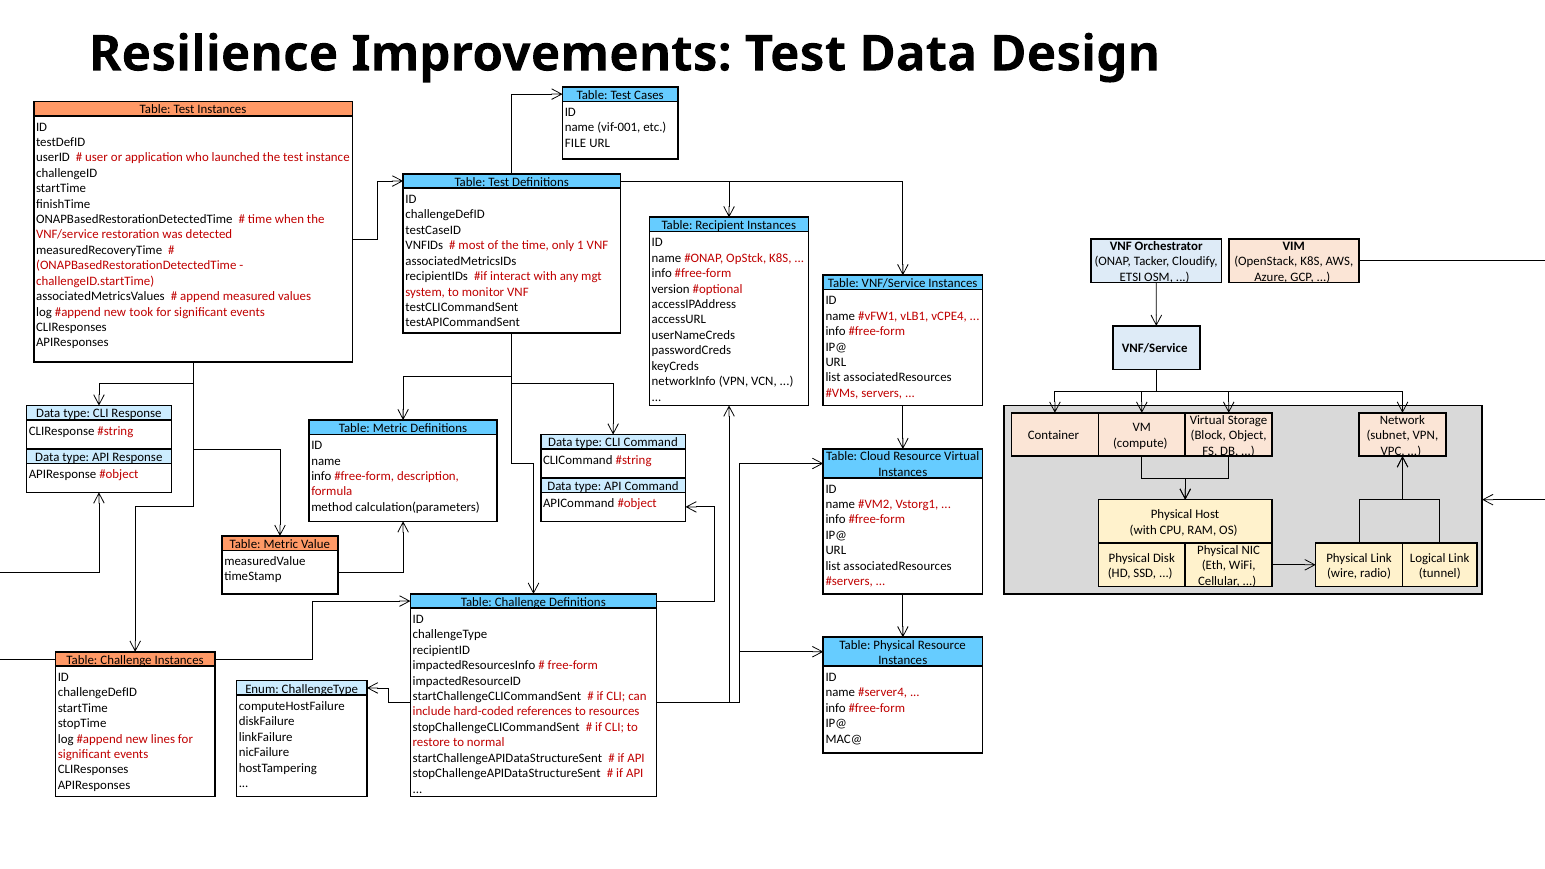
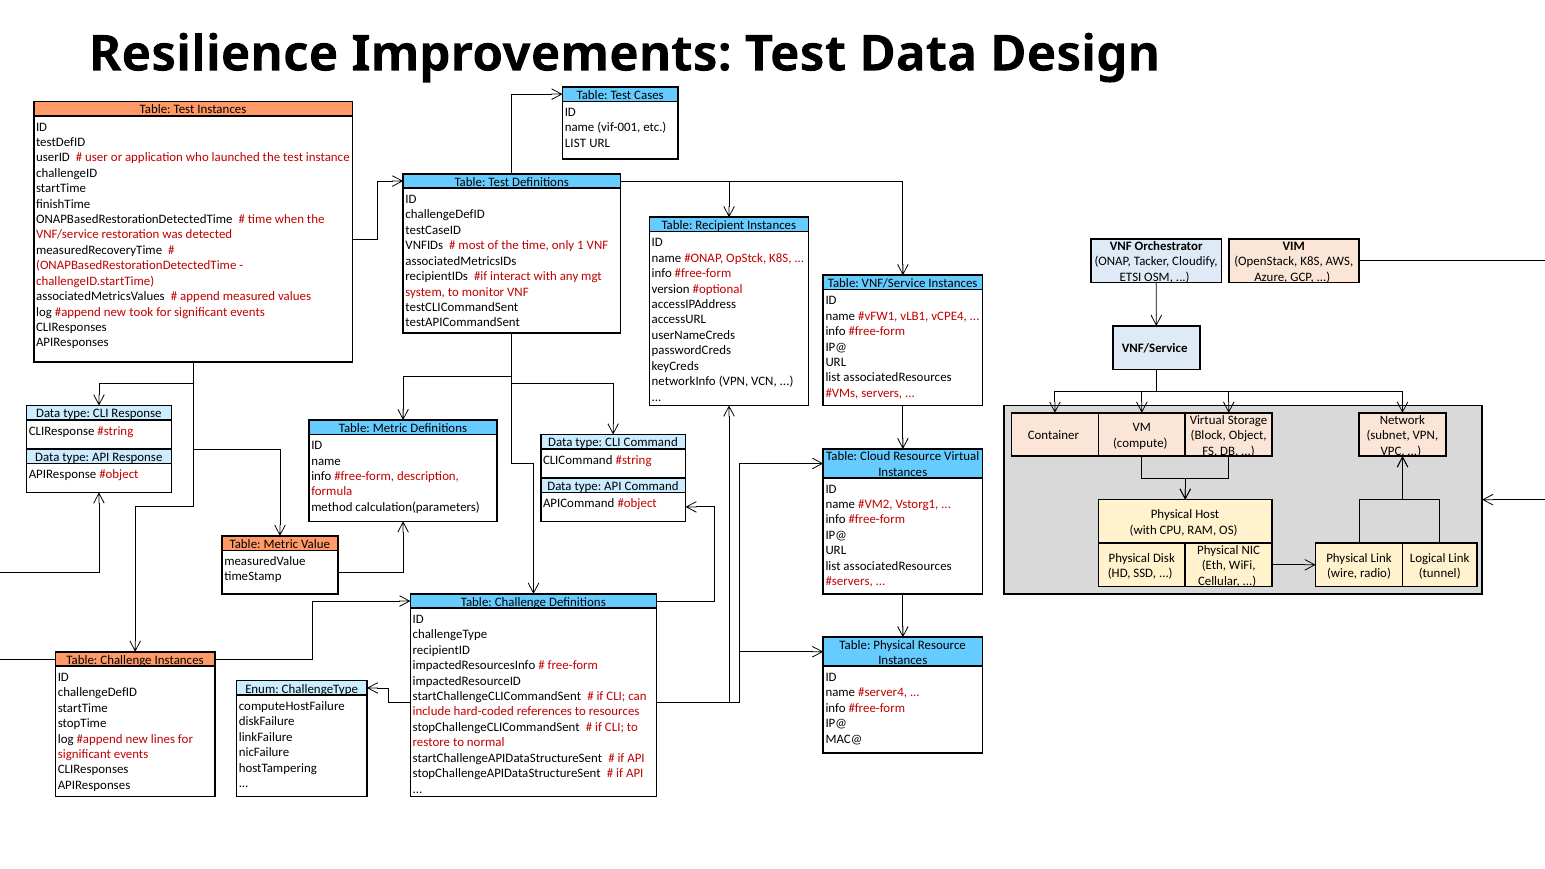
FILE at (576, 143): FILE -> LIST
